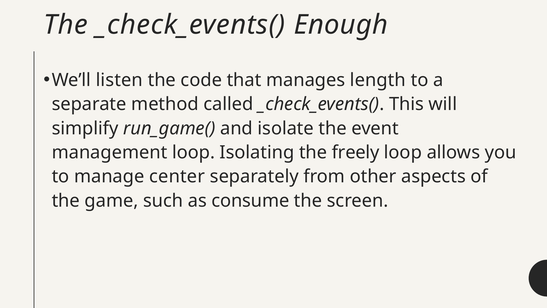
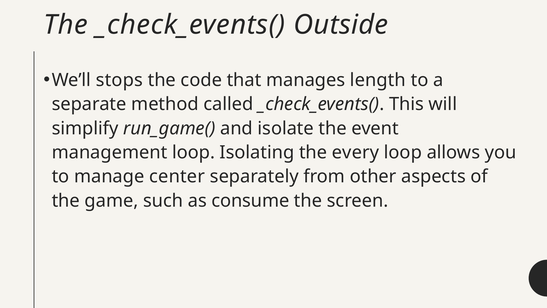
Enough: Enough -> Outside
listen: listen -> stops
freely: freely -> every
